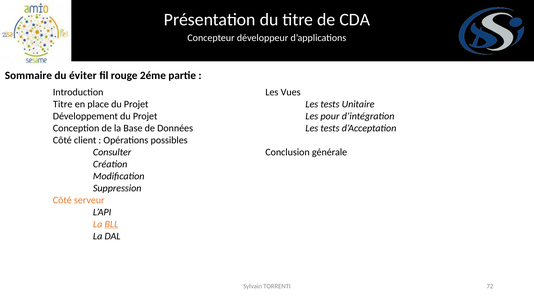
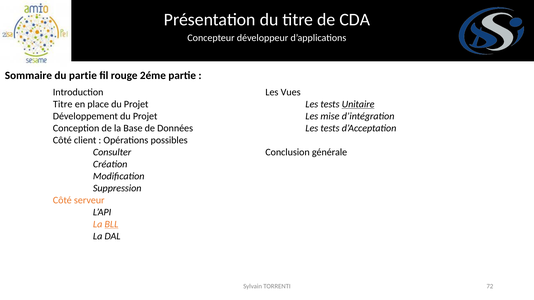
du éviter: éviter -> partie
Unitaire underline: none -> present
pour: pour -> mise
